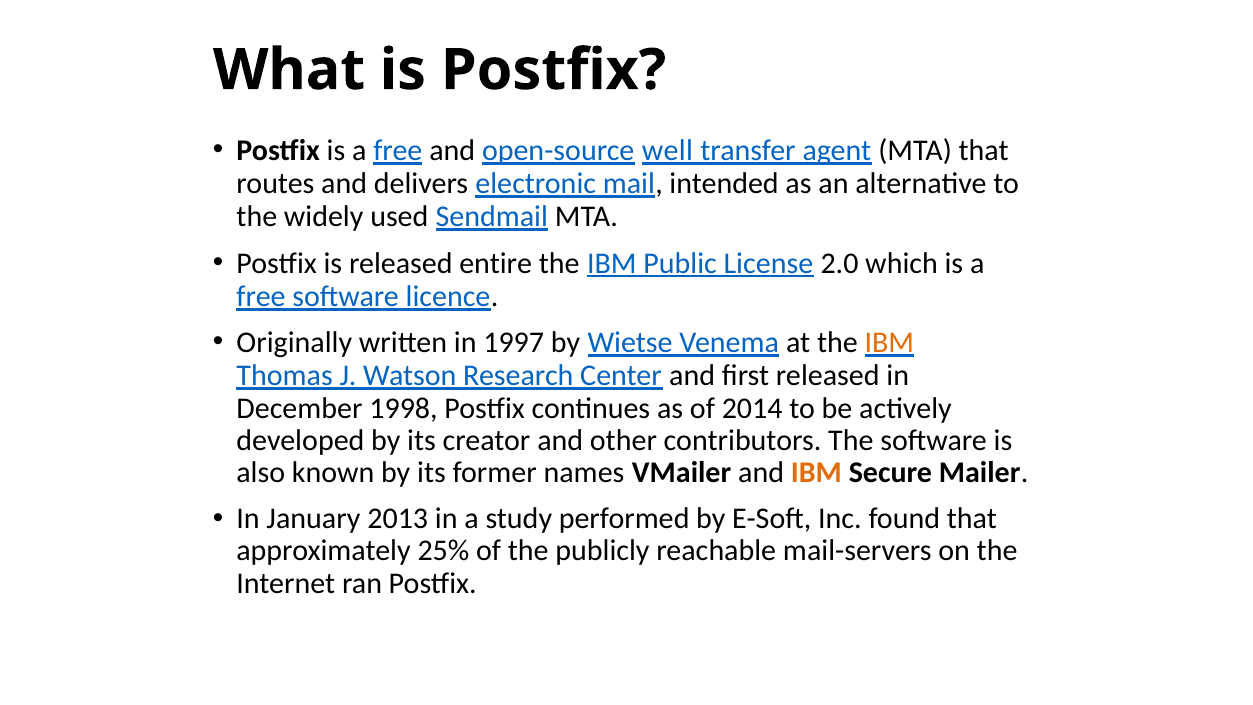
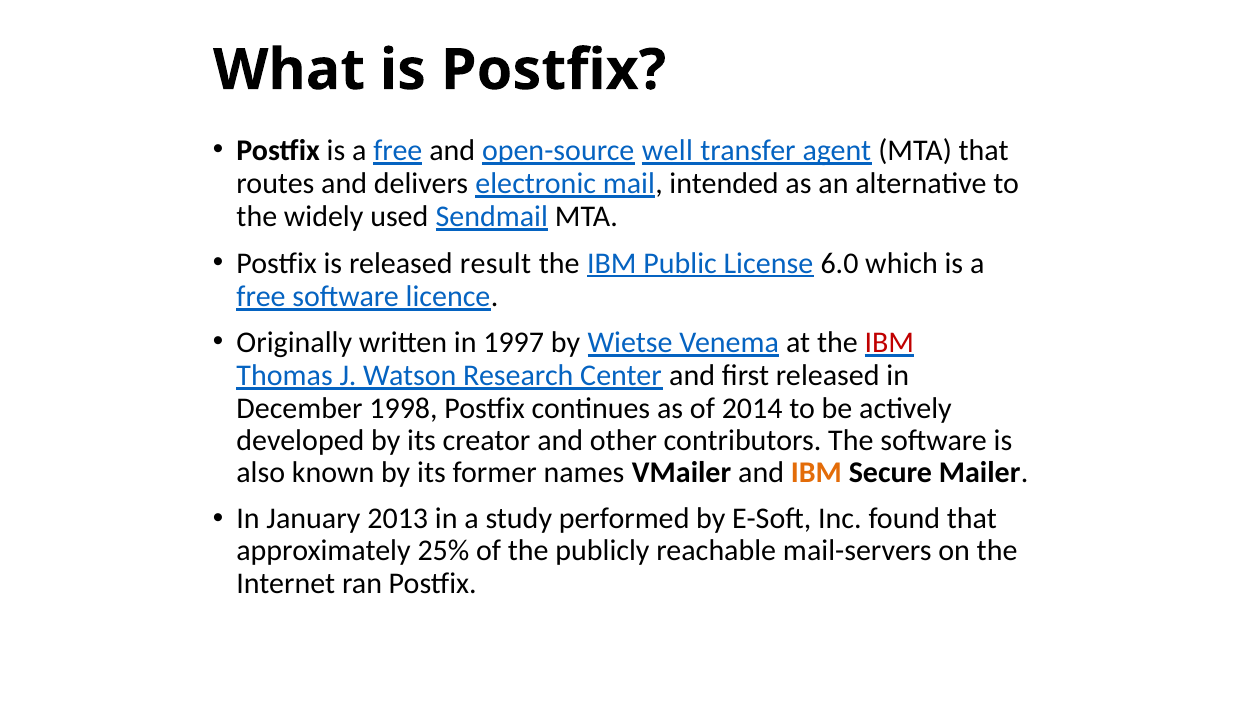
entire: entire -> result
2.0: 2.0 -> 6.0
IBM at (889, 342) colour: orange -> red
